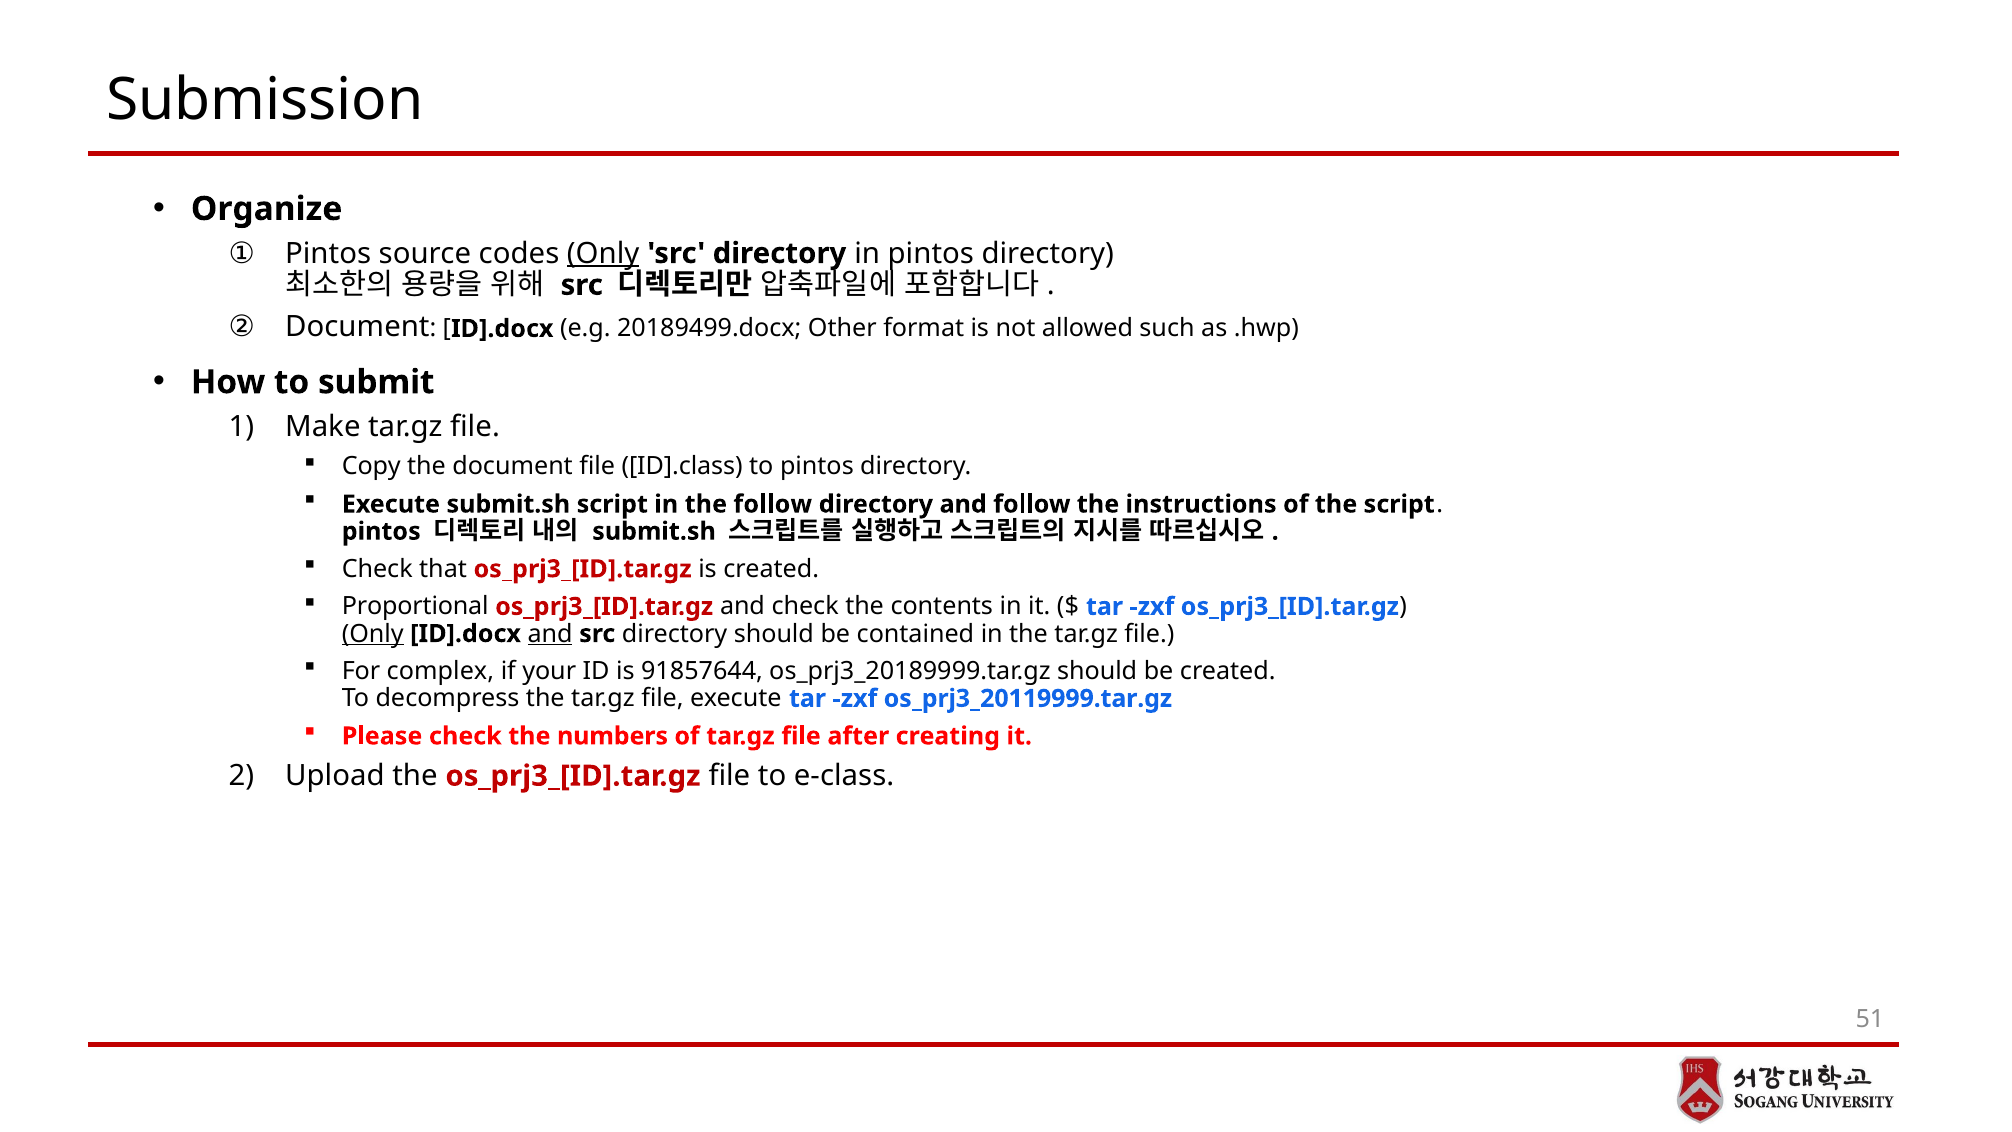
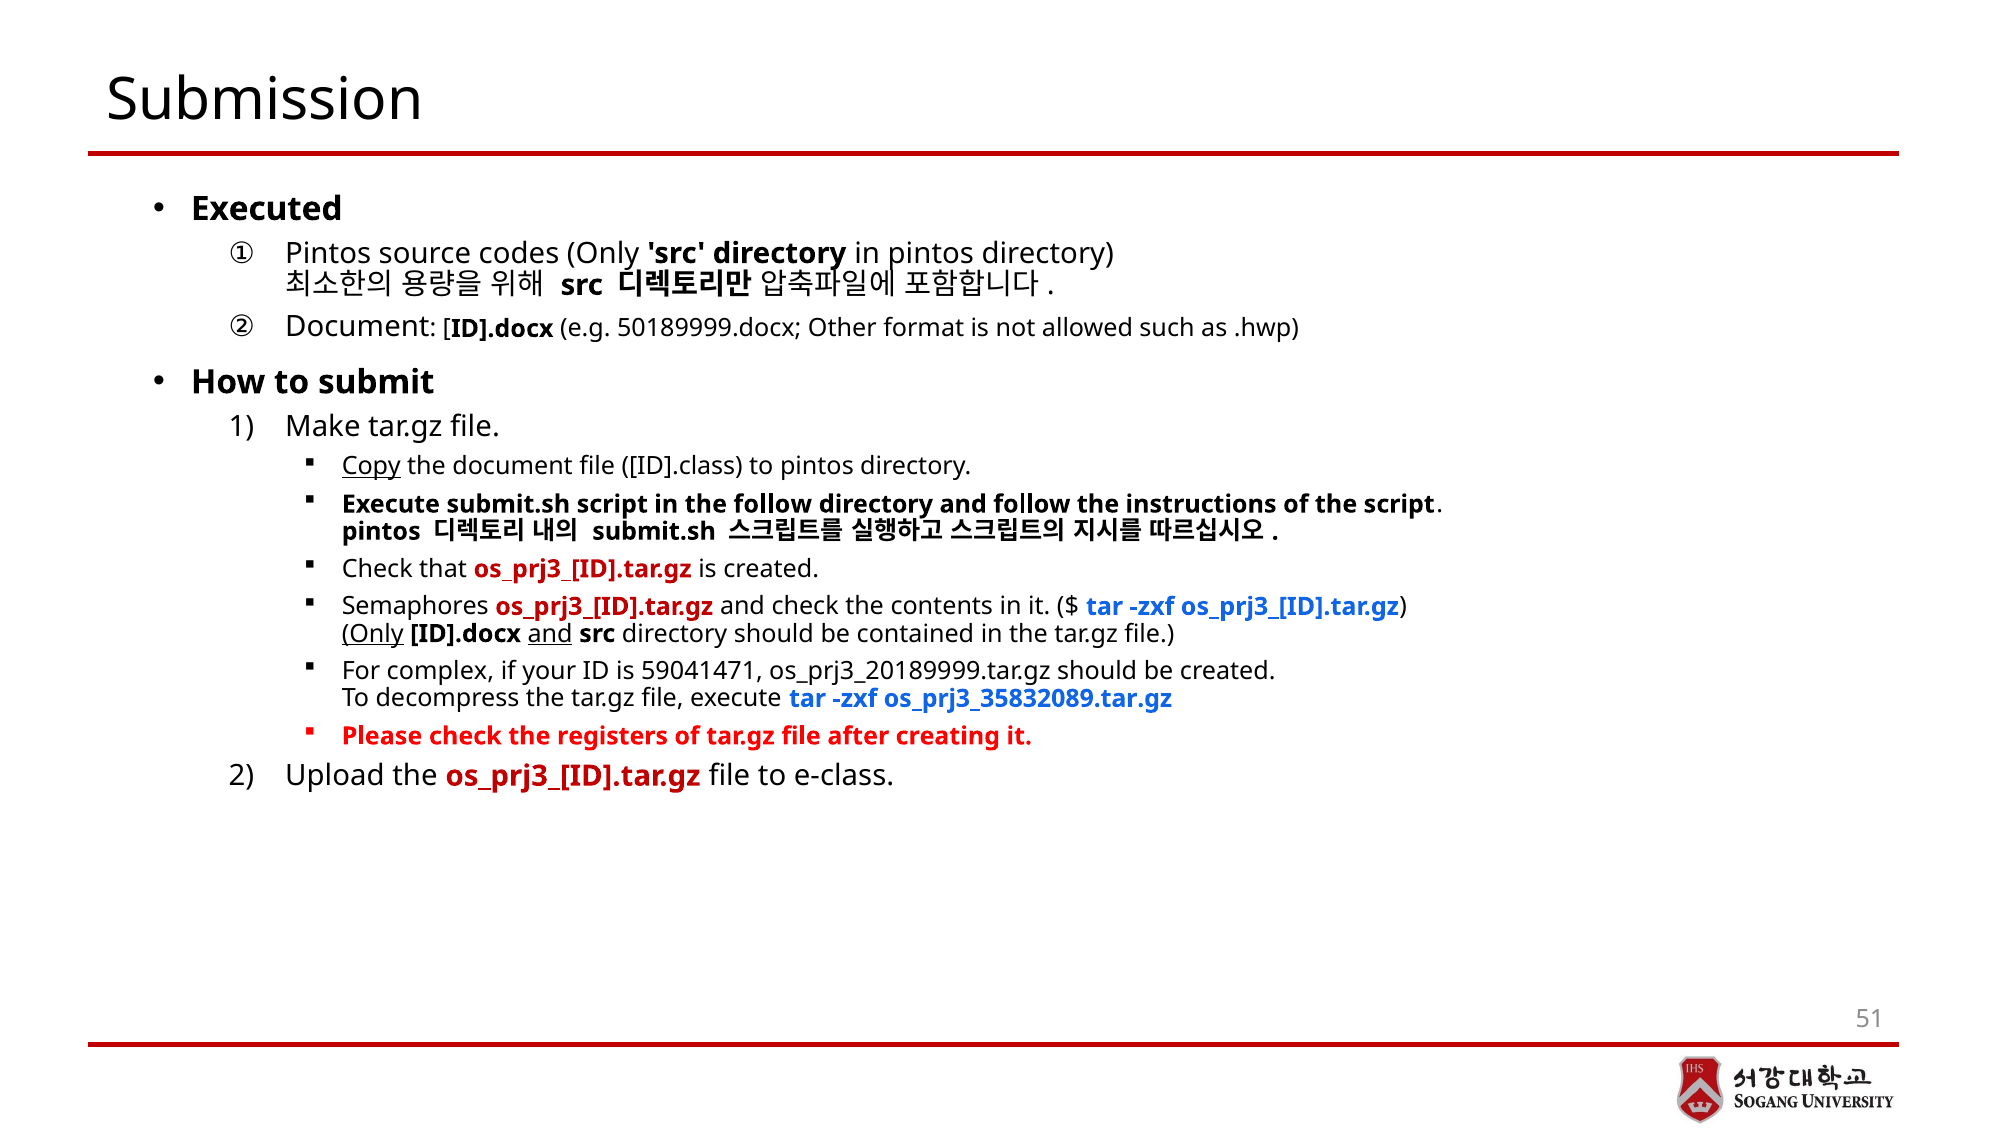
Organize: Organize -> Executed
Only at (603, 253) underline: present -> none
20189499.docx: 20189499.docx -> 50189999.docx
Copy underline: none -> present
Proportional: Proportional -> Semaphores
91857644: 91857644 -> 59041471
os_prj3_20119999.tar.gz: os_prj3_20119999.tar.gz -> os_prj3_35832089.tar.gz
numbers: numbers -> registers
